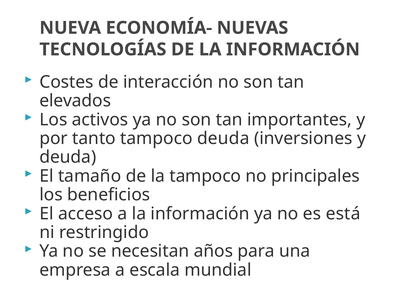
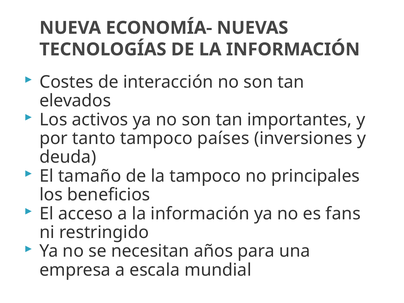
tampoco deuda: deuda -> países
está: está -> fans
